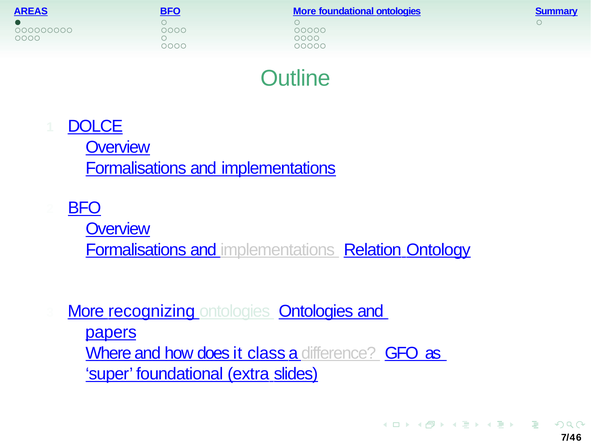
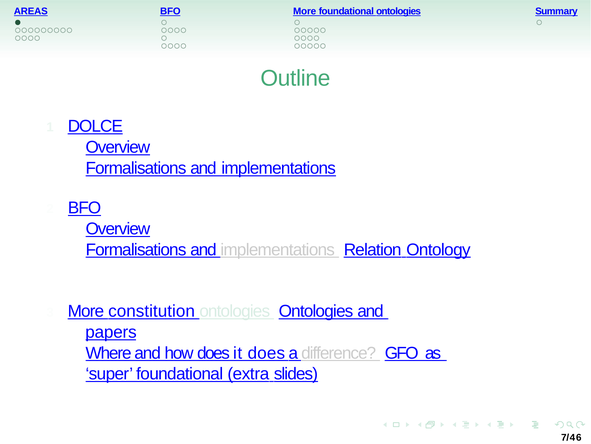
recognizing: recognizing -> constitution
it class: class -> does
